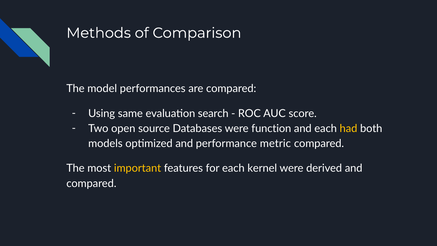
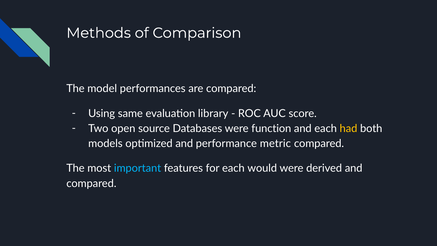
search: search -> library
important colour: yellow -> light blue
kernel: kernel -> would
